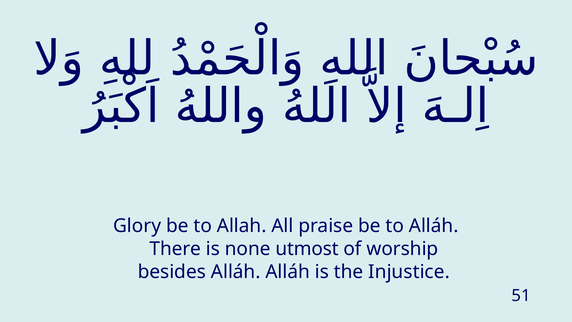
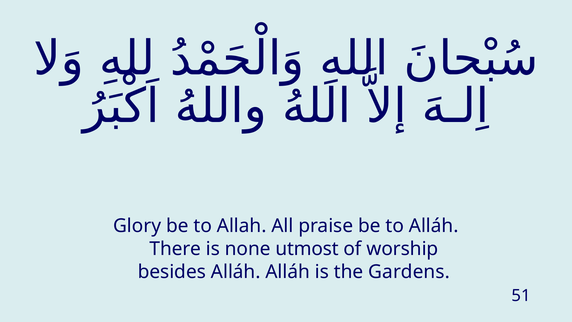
Injustice: Injustice -> Gardens
